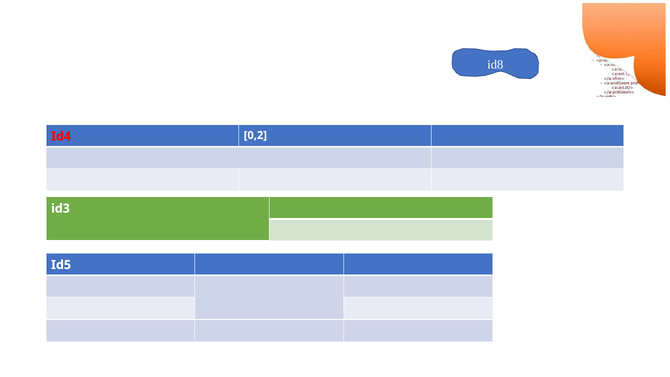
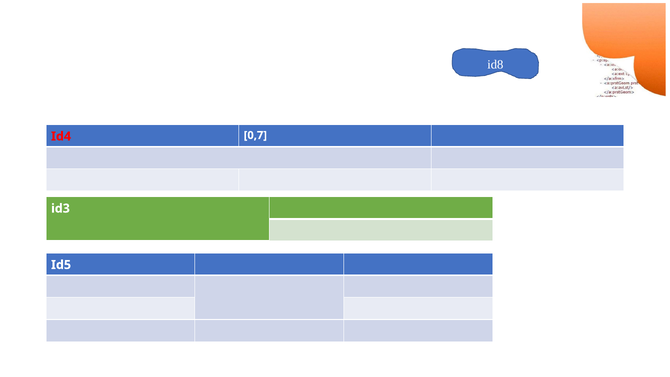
0,2: 0,2 -> 0,7
